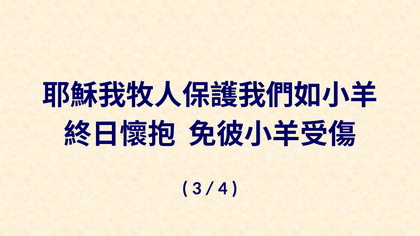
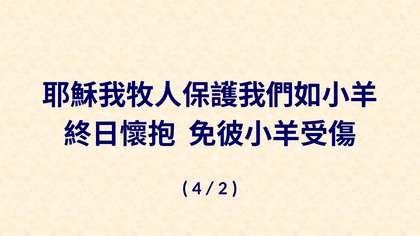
3: 3 -> 4
4: 4 -> 2
